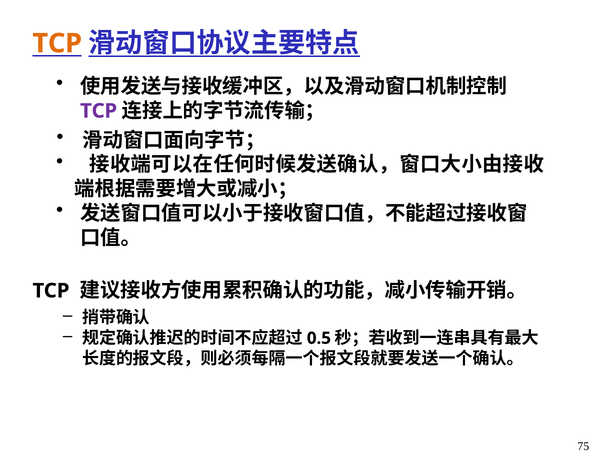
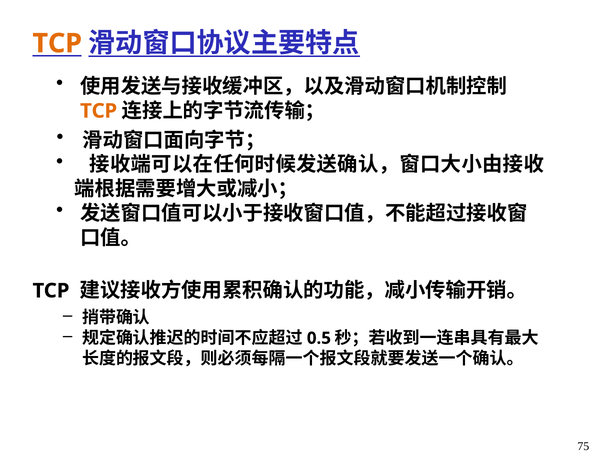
TCP at (99, 111) colour: purple -> orange
